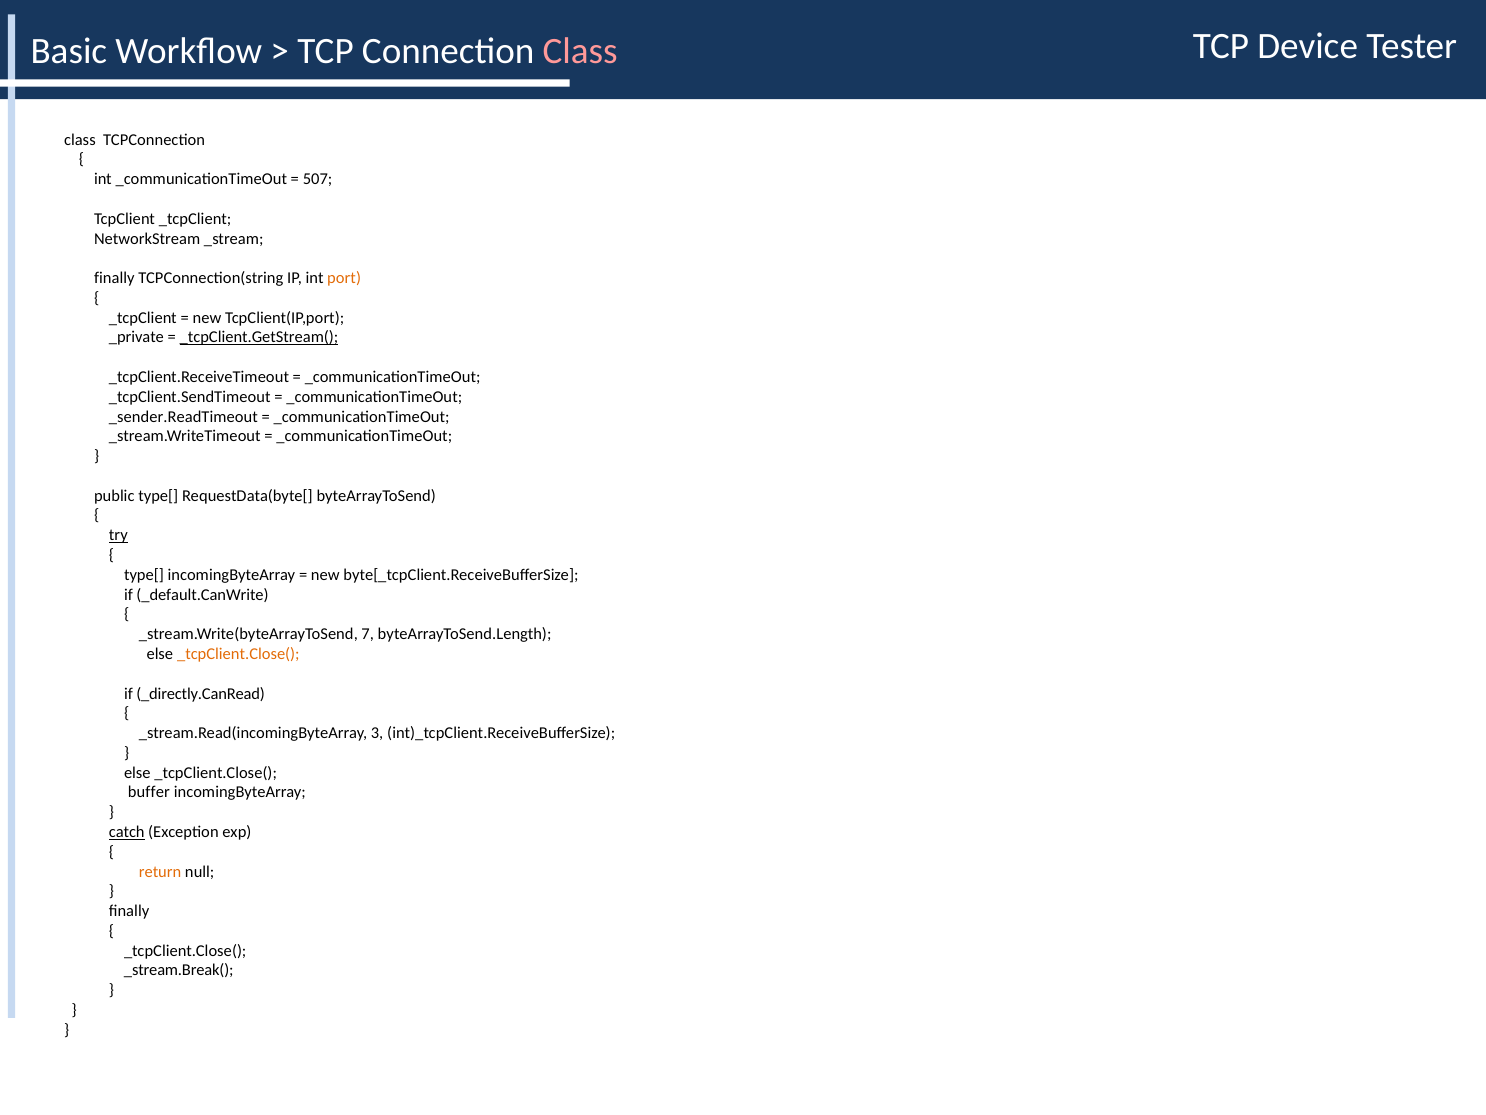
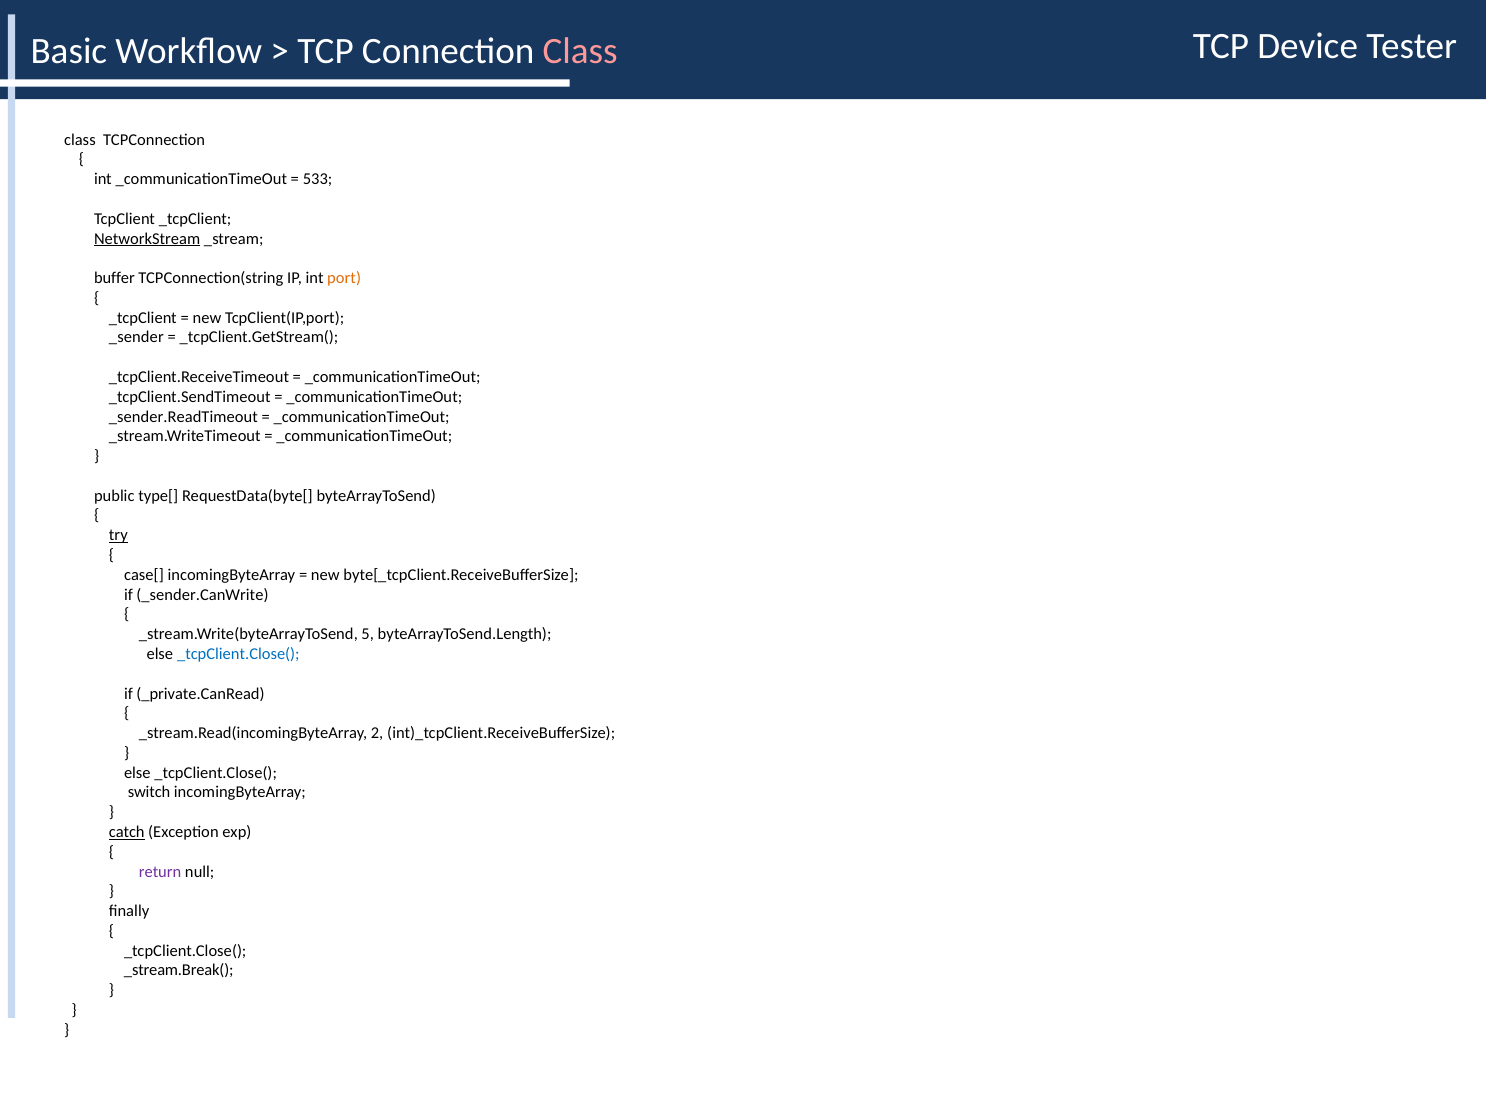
507: 507 -> 533
NetworkStream underline: none -> present
finally at (114, 278): finally -> buffer
_private: _private -> _sender
_tcpClient.GetStream( underline: present -> none
type[ at (144, 575): type[ -> case[
_default.CanWrite: _default.CanWrite -> _sender.CanWrite
7: 7 -> 5
_tcpClient.Close( at (238, 654) colour: orange -> blue
_directly.CanRead: _directly.CanRead -> _private.CanRead
3: 3 -> 2
buffer: buffer -> switch
return colour: orange -> purple
